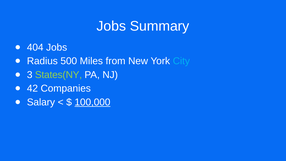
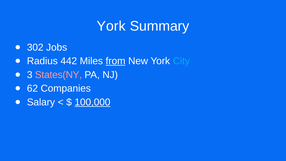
Jobs at (111, 26): Jobs -> York
404: 404 -> 302
500: 500 -> 442
from underline: none -> present
States(NY colour: light green -> pink
42: 42 -> 62
